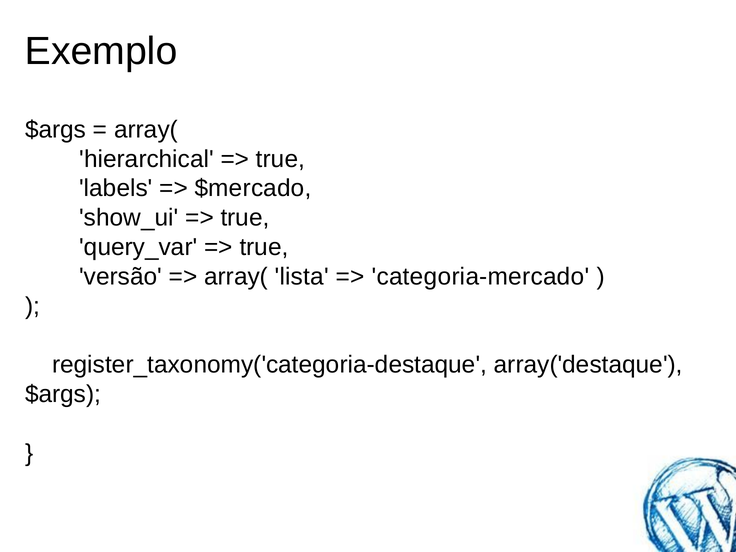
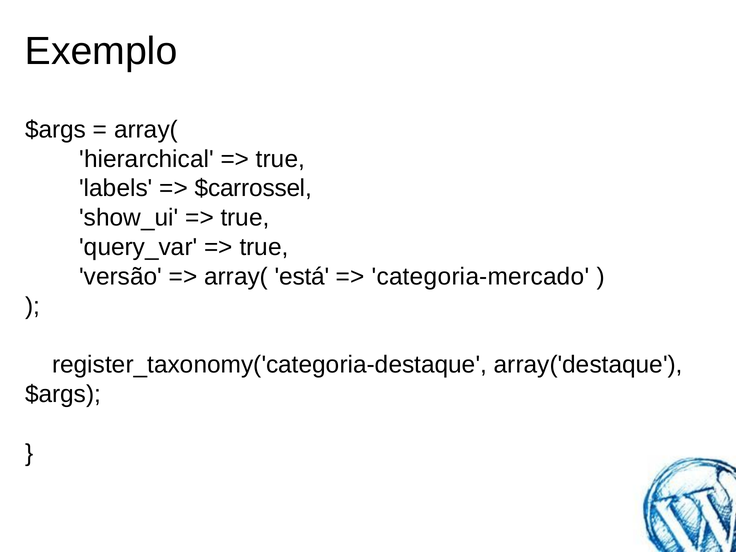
$mercado: $mercado -> $carrossel
lista: lista -> está
